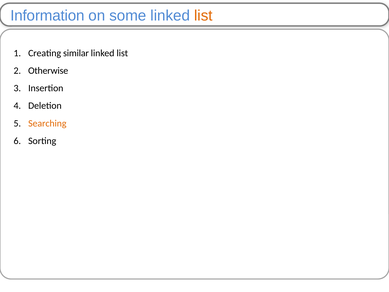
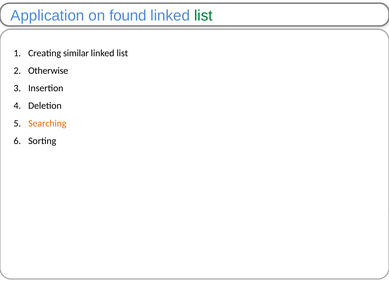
Information: Information -> Application
some: some -> found
list at (203, 16) colour: orange -> green
